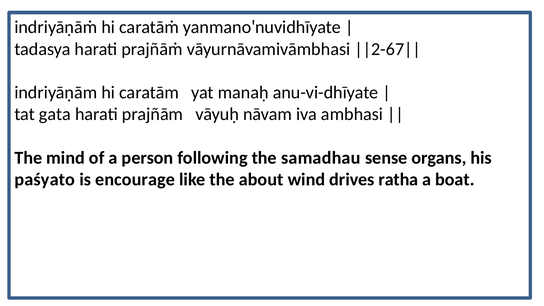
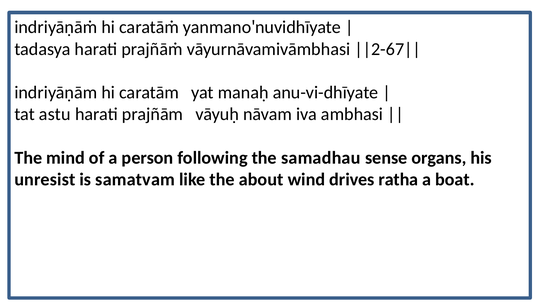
gata: gata -> astu
paśyato: paśyato -> unresist
encourage: encourage -> samatvam
